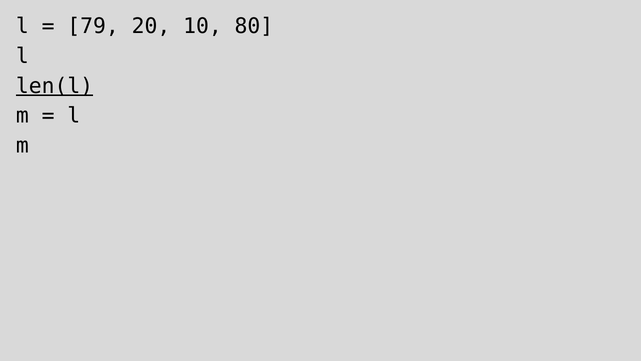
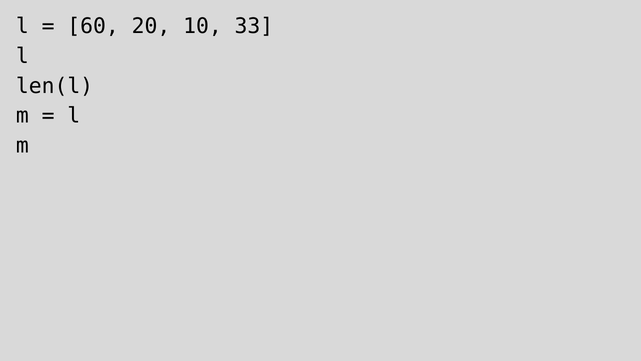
79: 79 -> 60
80: 80 -> 33
len(l underline: present -> none
